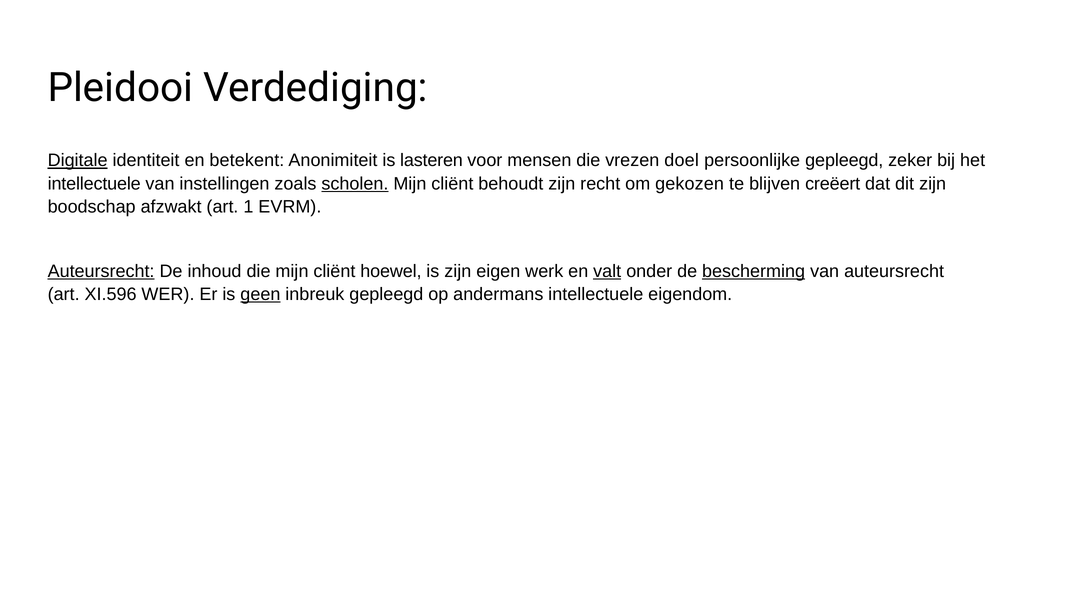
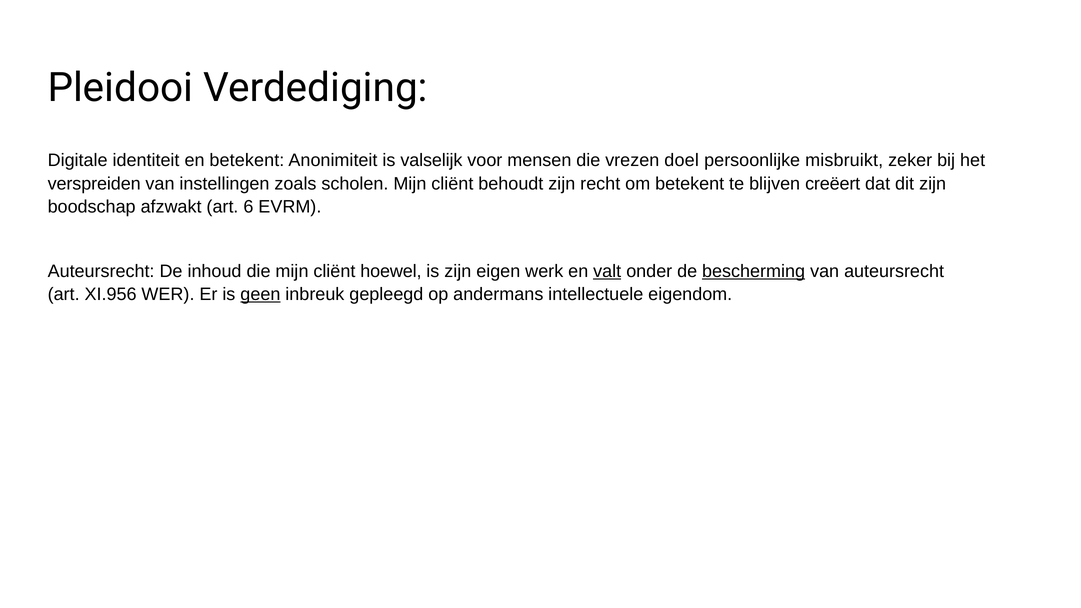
Digitale underline: present -> none
lasteren: lasteren -> valselijk
persoonlijke gepleegd: gepleegd -> misbruikt
intellectuele at (94, 184): intellectuele -> verspreiden
scholen underline: present -> none
om gekozen: gekozen -> betekent
1: 1 -> 6
Auteursrecht at (101, 271) underline: present -> none
XI.596: XI.596 -> XI.956
